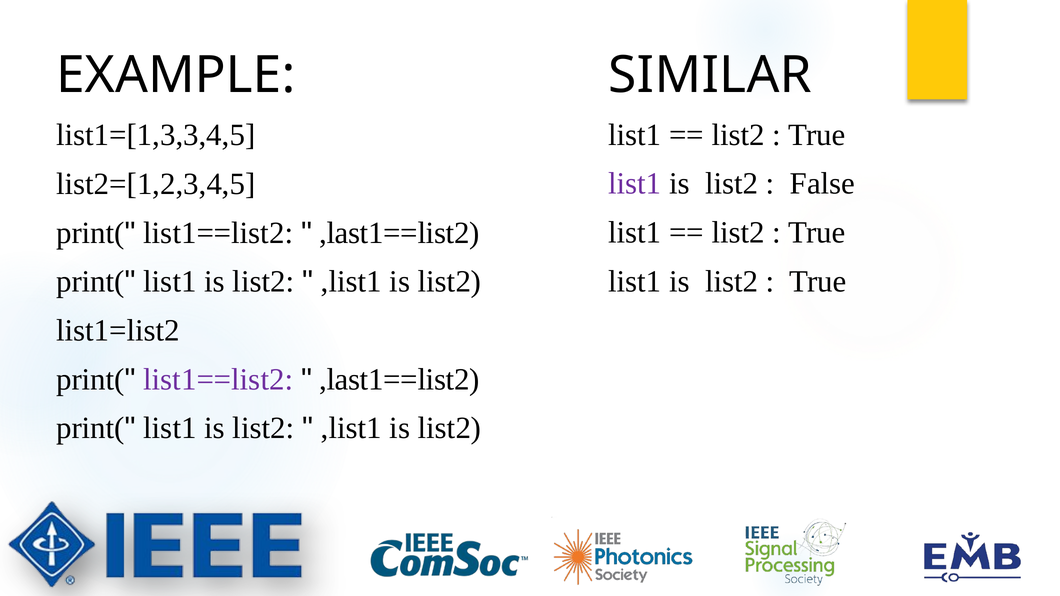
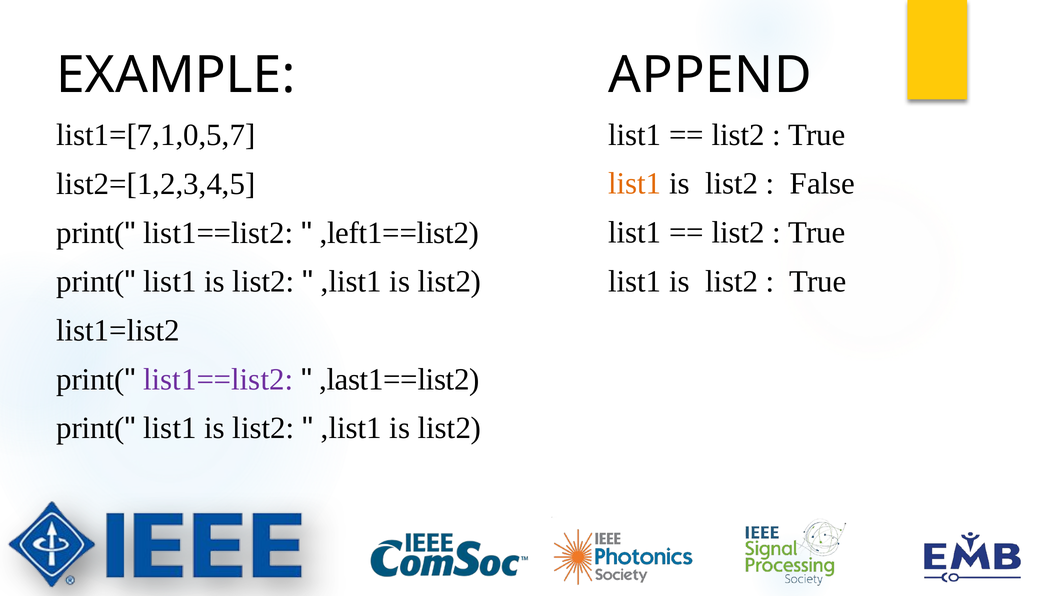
SIMILAR: SIMILAR -> APPEND
list1=[1,3,3,4,5: list1=[1,3,3,4,5 -> list1=[7,1,0,5,7
list1 at (635, 184) colour: purple -> orange
,last1==list2 at (399, 233): ,last1==list2 -> ,left1==list2
